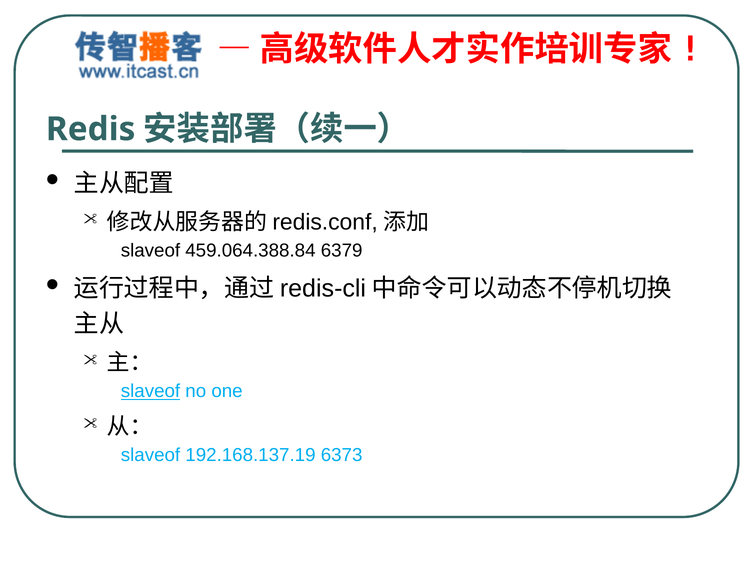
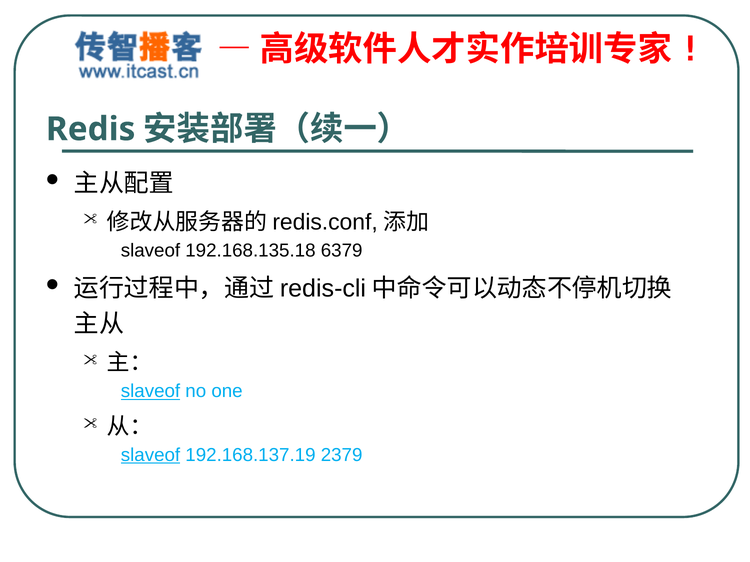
459.064.388.84: 459.064.388.84 -> 192.168.135.18
slaveof at (151, 455) underline: none -> present
6373: 6373 -> 2379
